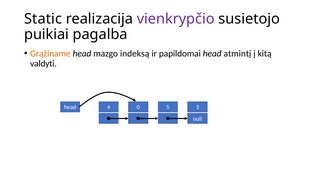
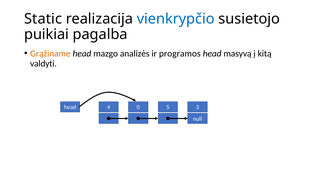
vienkrypčio colour: purple -> blue
indeksą: indeksą -> analizės
papildomai: papildomai -> programos
atmintį: atmintį -> masyvą
